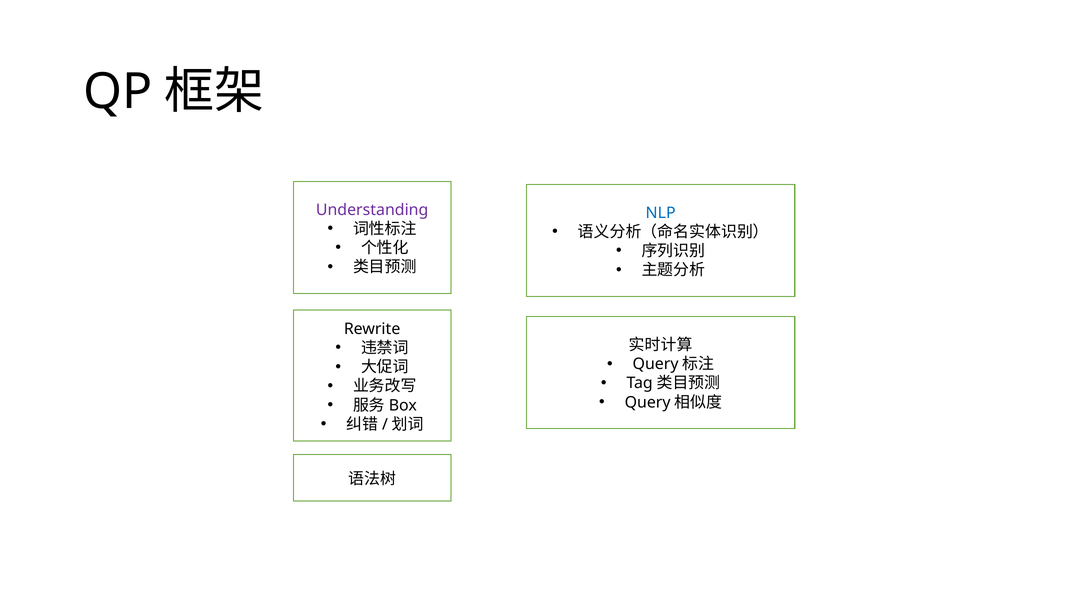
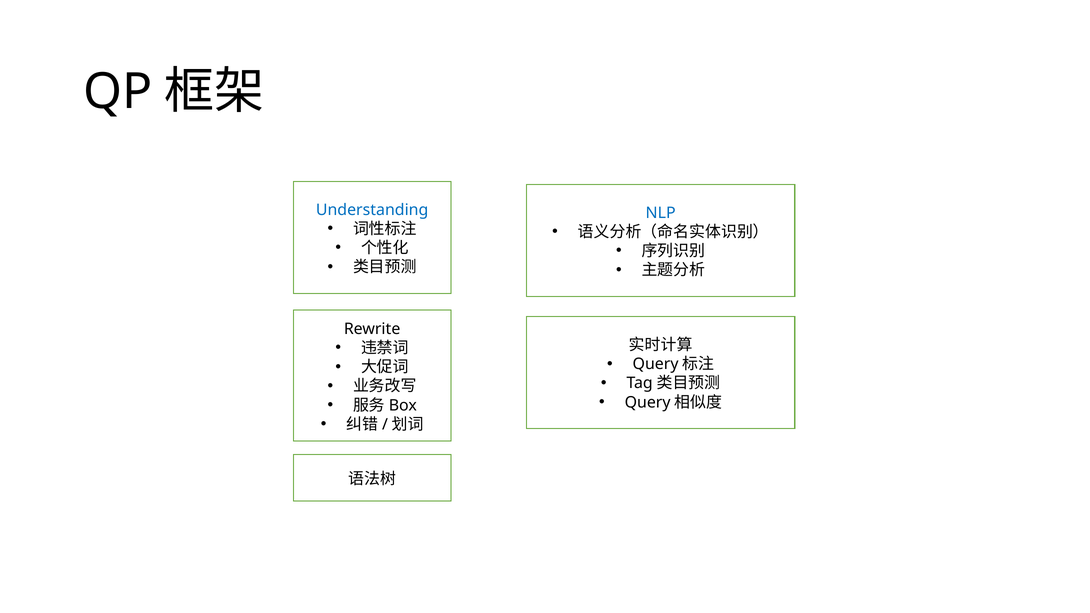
Understanding colour: purple -> blue
